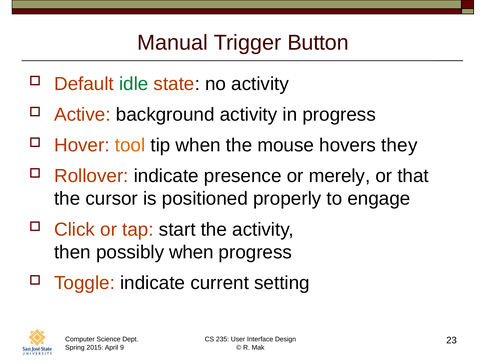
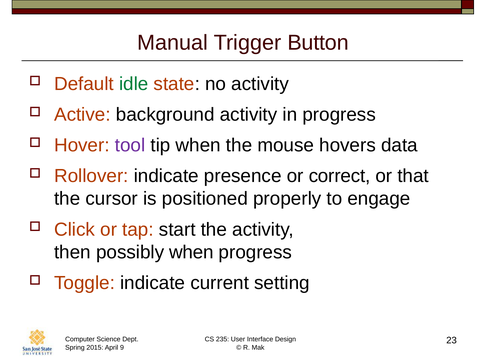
tool colour: orange -> purple
they: they -> data
merely: merely -> correct
